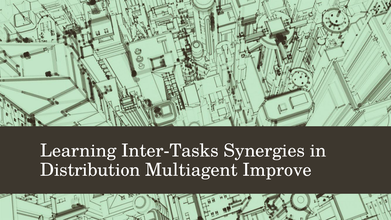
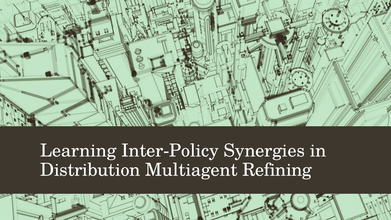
Inter-Tasks: Inter-Tasks -> Inter-Policy
Improve: Improve -> Refining
